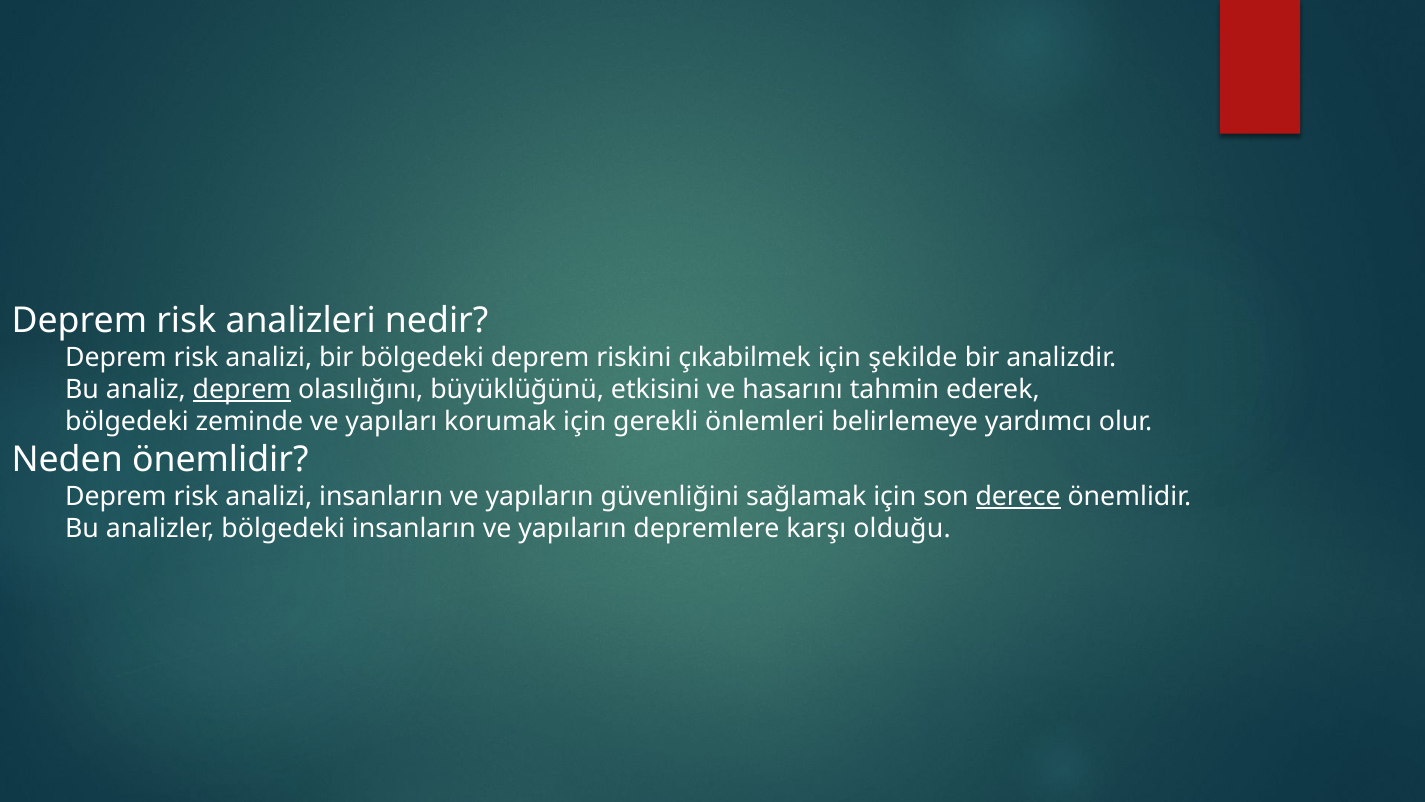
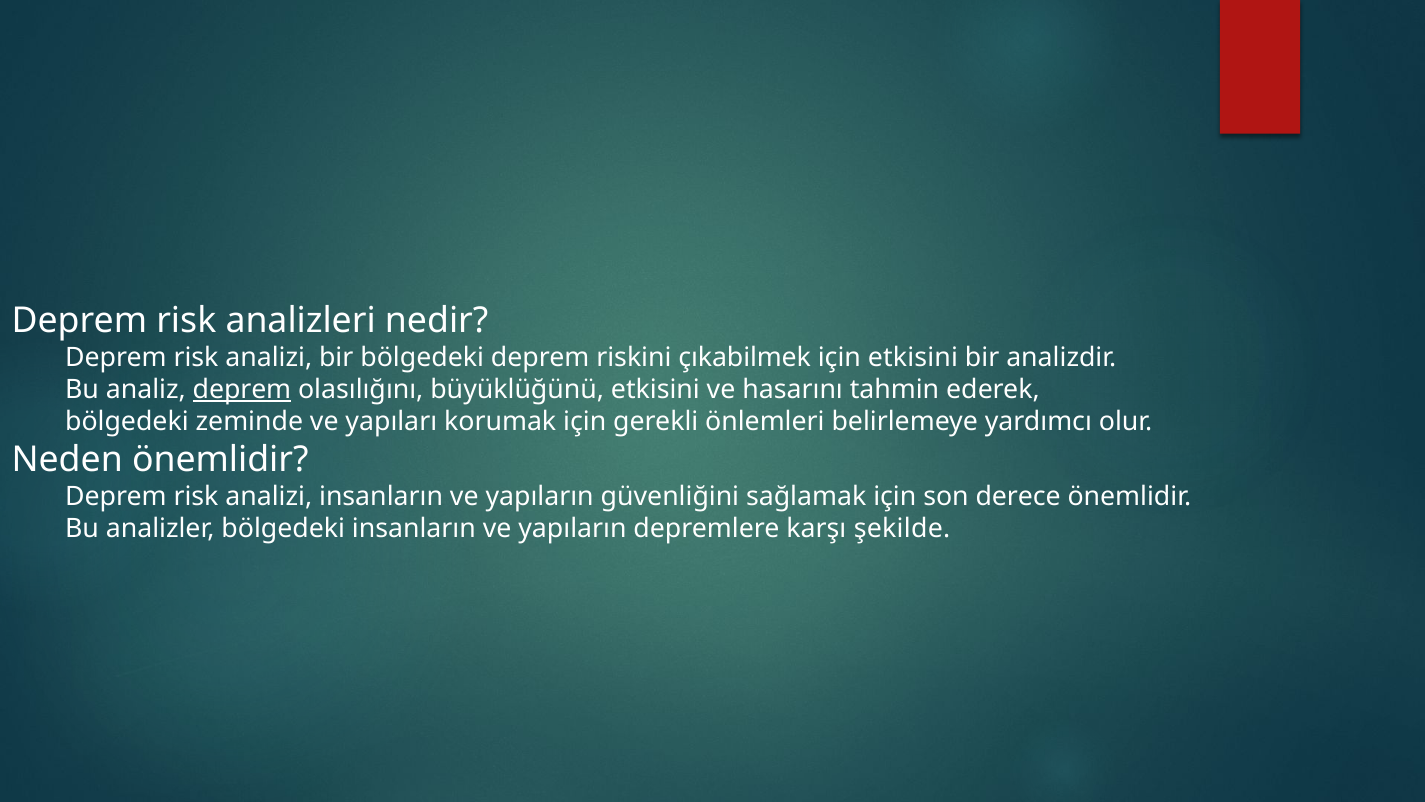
için şekilde: şekilde -> etkisini
derece underline: present -> none
olduğu: olduğu -> şekilde
